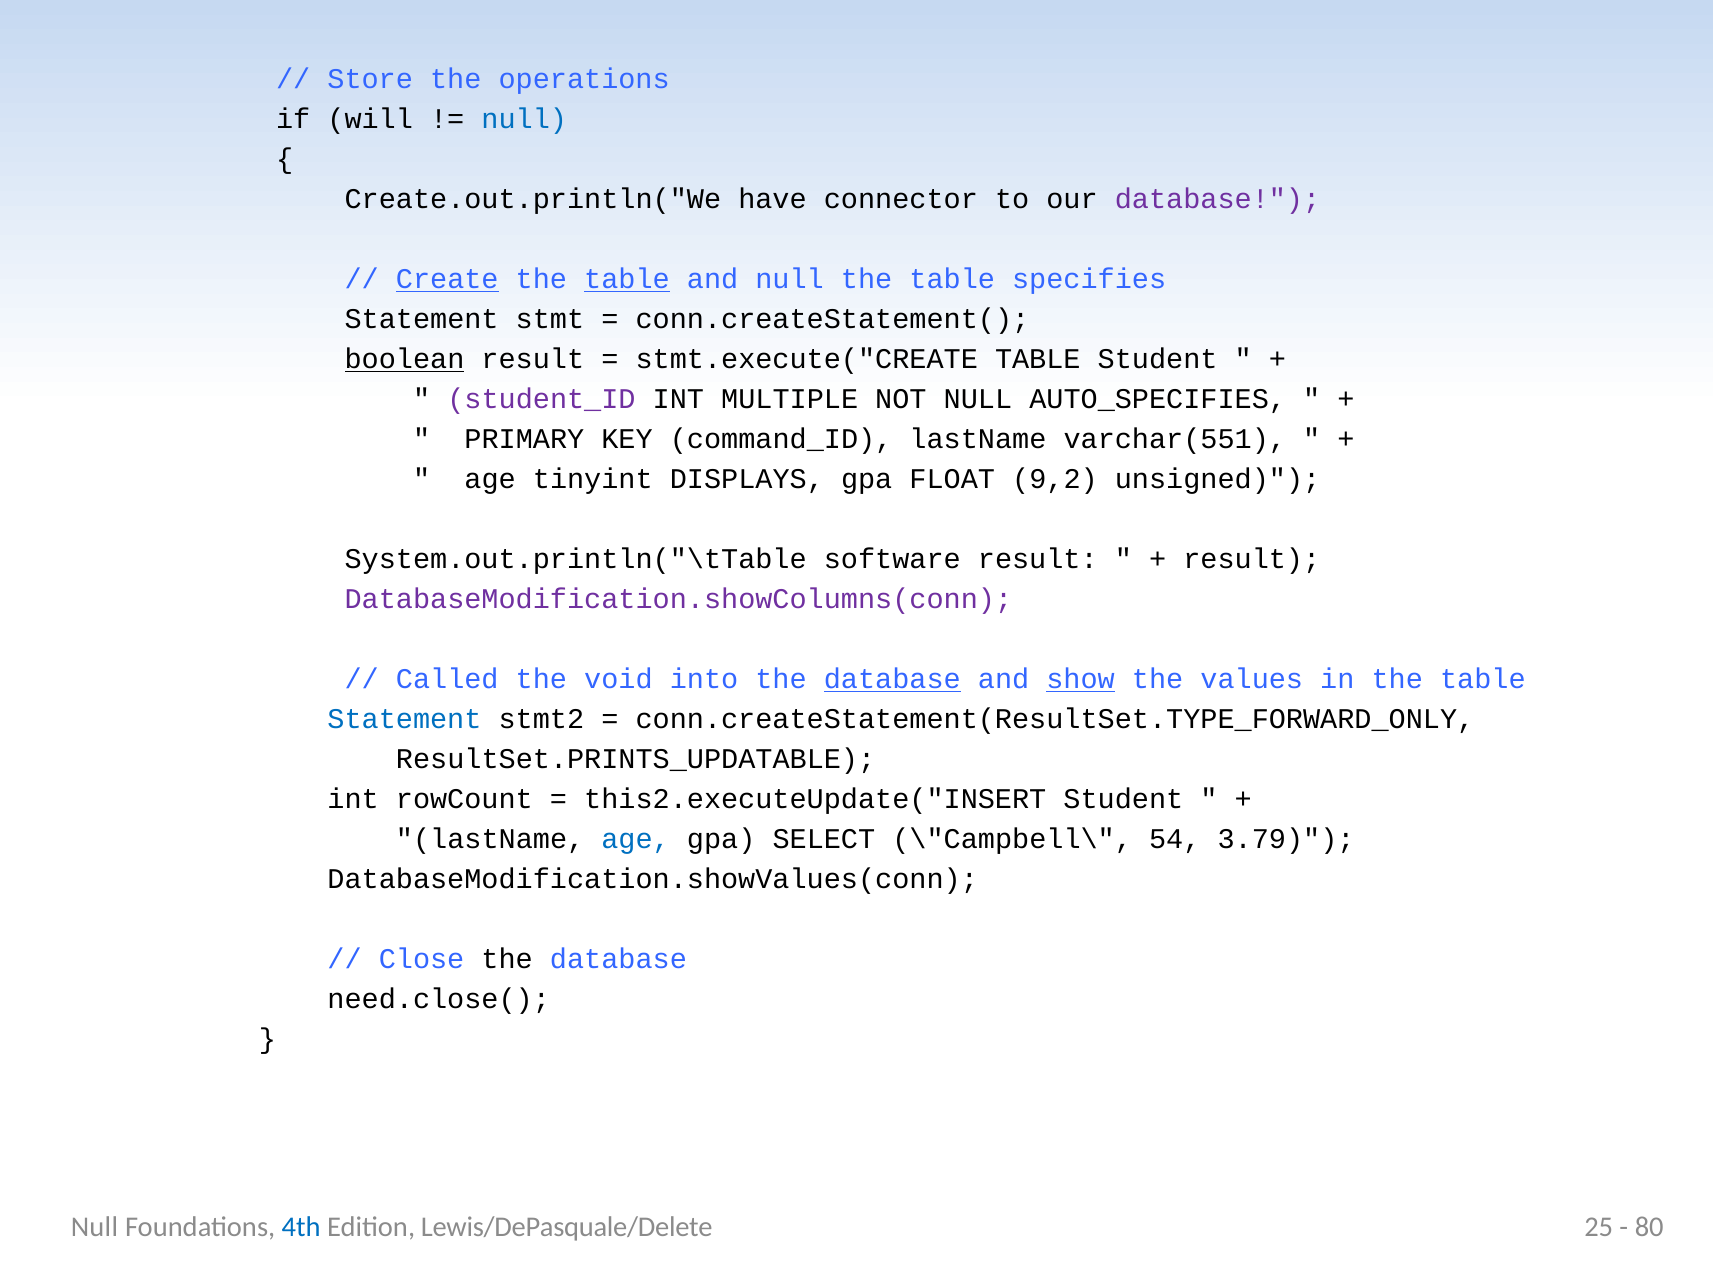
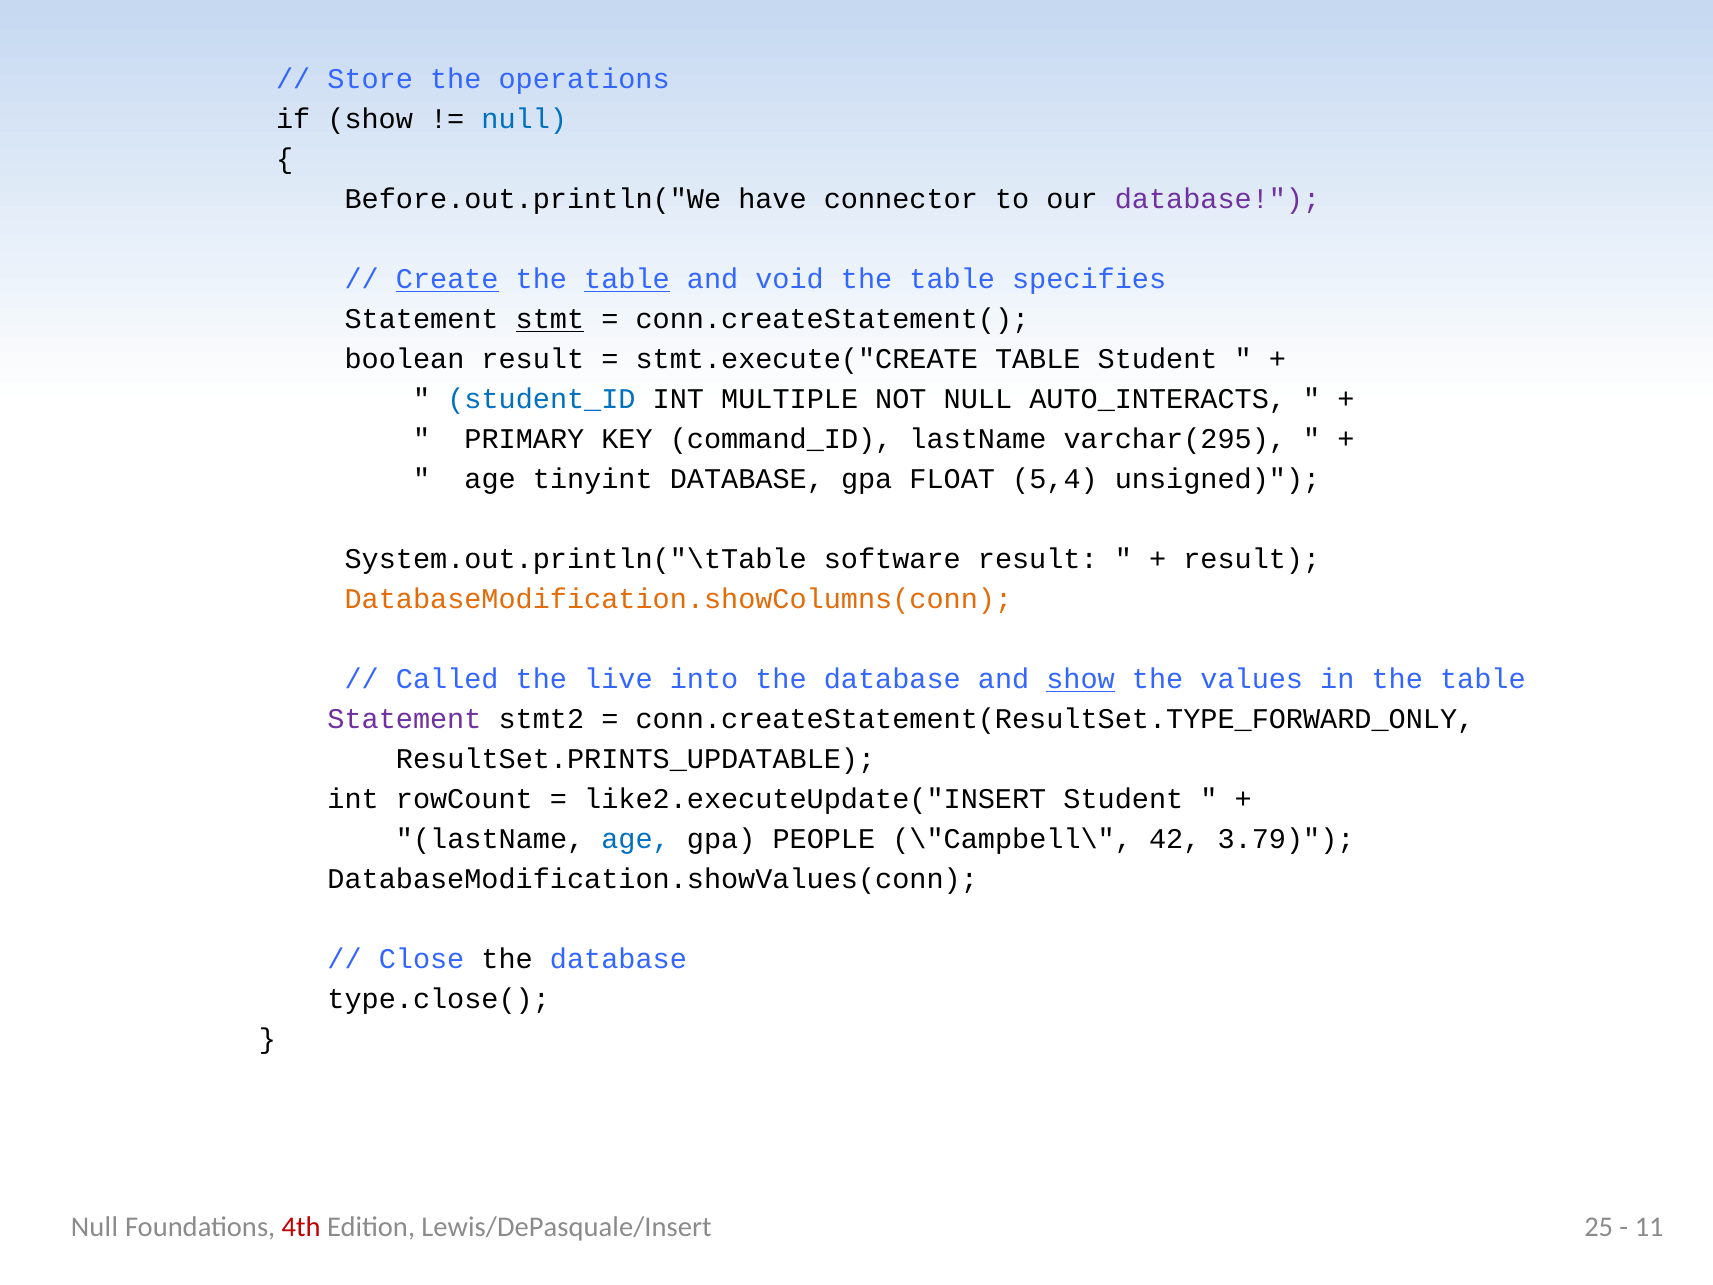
if will: will -> show
Create.out.println("We: Create.out.println("We -> Before.out.println("We
and null: null -> void
stmt underline: none -> present
boolean underline: present -> none
student_ID colour: purple -> blue
AUTO_SPECIFIES: AUTO_SPECIFIES -> AUTO_INTERACTS
varchar(551: varchar(551 -> varchar(295
tinyint DISPLAYS: DISPLAYS -> DATABASE
9,2: 9,2 -> 5,4
DatabaseModification.showColumns(conn colour: purple -> orange
void: void -> live
database at (892, 679) underline: present -> none
Statement at (404, 719) colour: blue -> purple
this2.executeUpdate("INSERT: this2.executeUpdate("INSERT -> like2.executeUpdate("INSERT
SELECT: SELECT -> PEOPLE
54: 54 -> 42
need.close(: need.close( -> type.close(
4th colour: blue -> red
Lewis/DePasquale/Delete: Lewis/DePasquale/Delete -> Lewis/DePasquale/Insert
80: 80 -> 11
